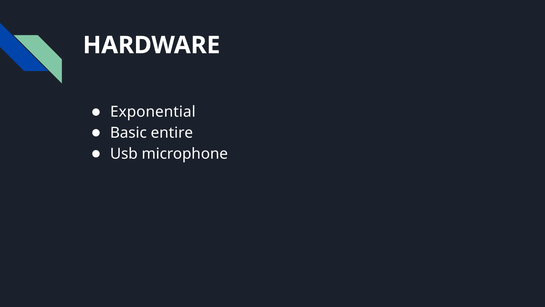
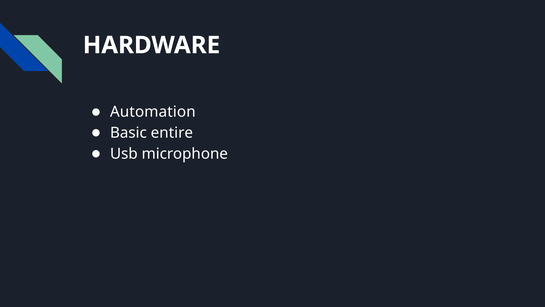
Exponential: Exponential -> Automation
